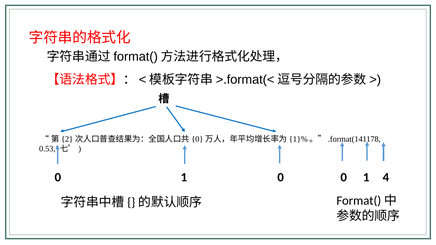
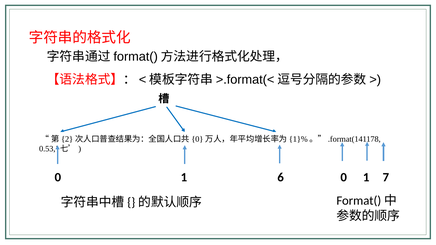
0 at (281, 178): 0 -> 6
4: 4 -> 7
